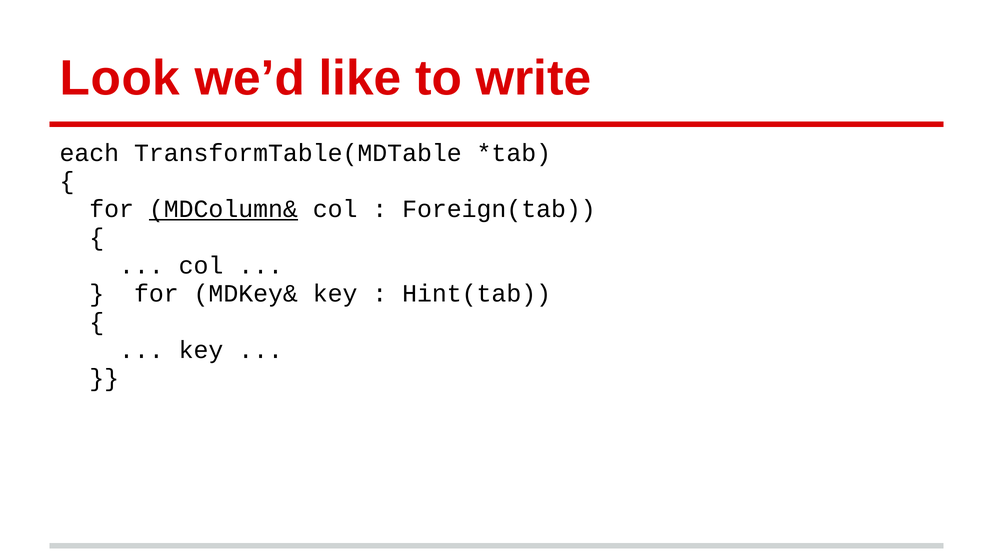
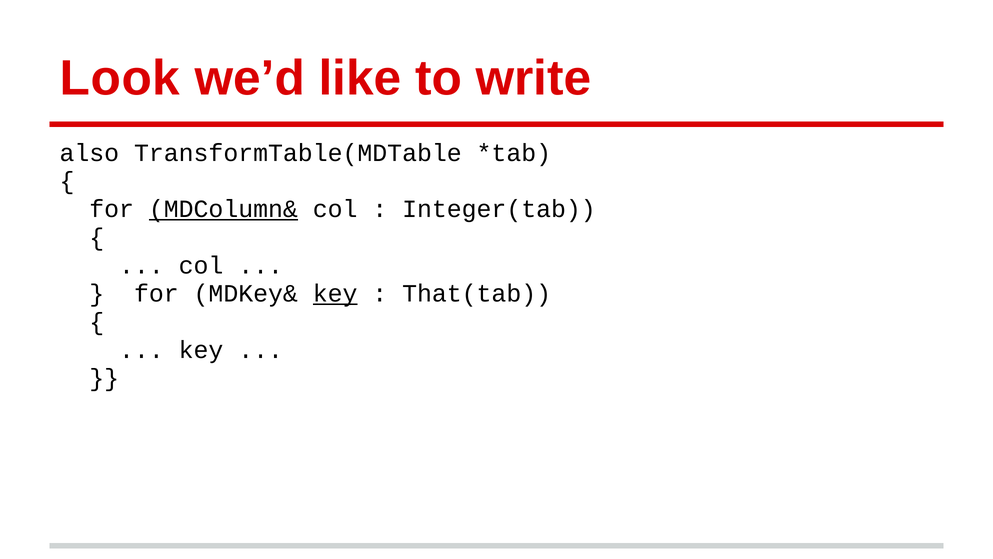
each: each -> also
Foreign(tab: Foreign(tab -> Integer(tab
key at (335, 294) underline: none -> present
Hint(tab: Hint(tab -> That(tab
